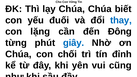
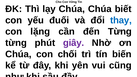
đến Đông: Đông -> Từng
giây colour: blue -> purple
đỉnh: đỉnh -> biến
